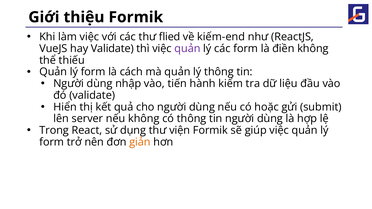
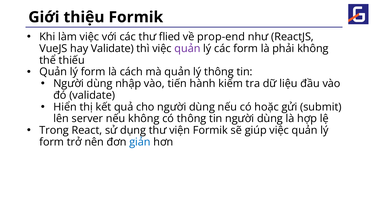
kiếm-end: kiếm-end -> prop-end
điền: điền -> phải
giản colour: orange -> blue
